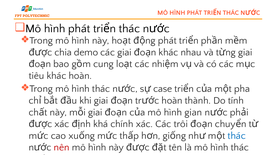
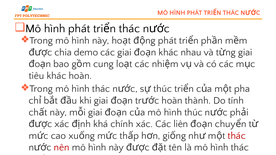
case at (163, 89): case -> thúc
hình gian: gian -> thúc
trôi: trôi -> liên
thác at (237, 136) colour: blue -> red
